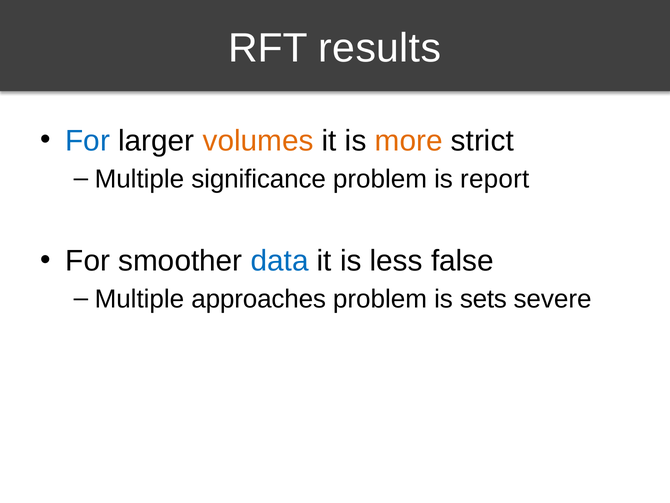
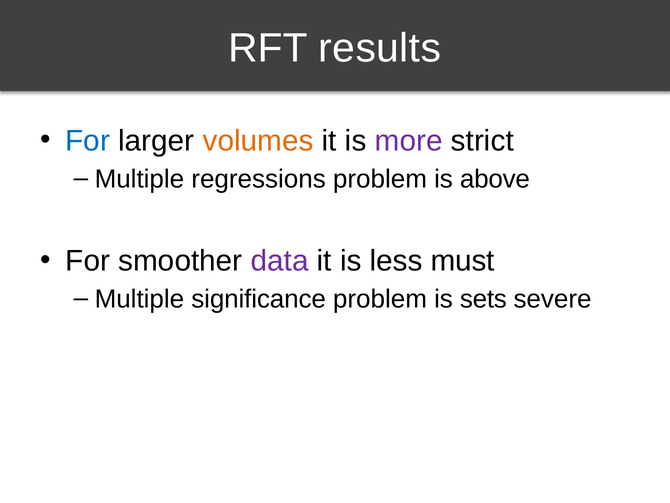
more colour: orange -> purple
significance: significance -> regressions
report: report -> above
data colour: blue -> purple
false: false -> must
approaches: approaches -> significance
